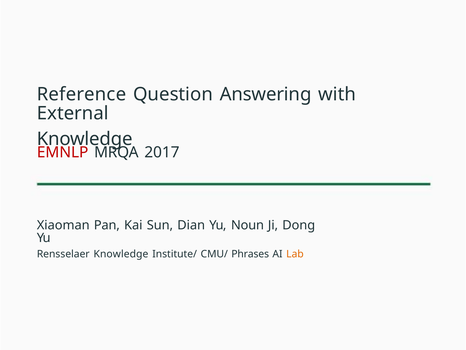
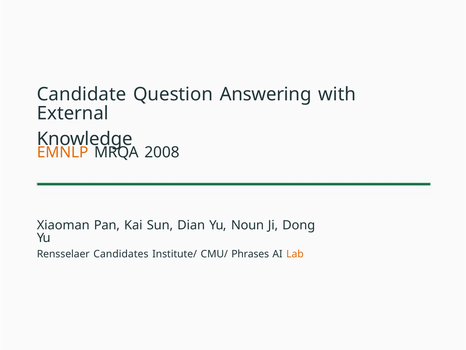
Reference: Reference -> Candidate
EMNLP colour: red -> orange
2017: 2017 -> 2008
Rensselaer Knowledge: Knowledge -> Candidates
